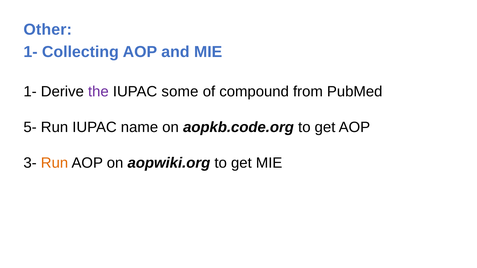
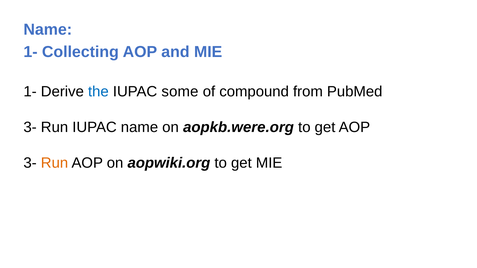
Other at (48, 30): Other -> Name
the colour: purple -> blue
5- at (30, 127): 5- -> 3-
aopkb.code.org: aopkb.code.org -> aopkb.were.org
